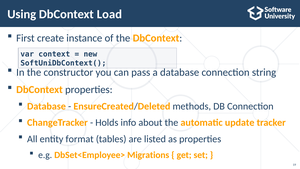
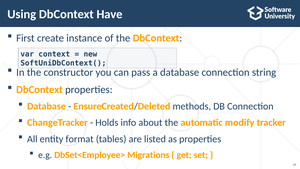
Load: Load -> Have
update: update -> modify
